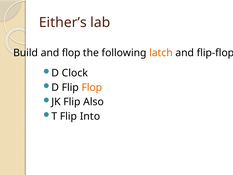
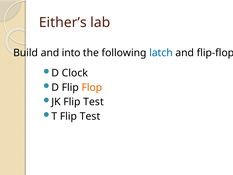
and flop: flop -> into
latch colour: orange -> blue
JK Flip Also: Also -> Test
T Flip Into: Into -> Test
